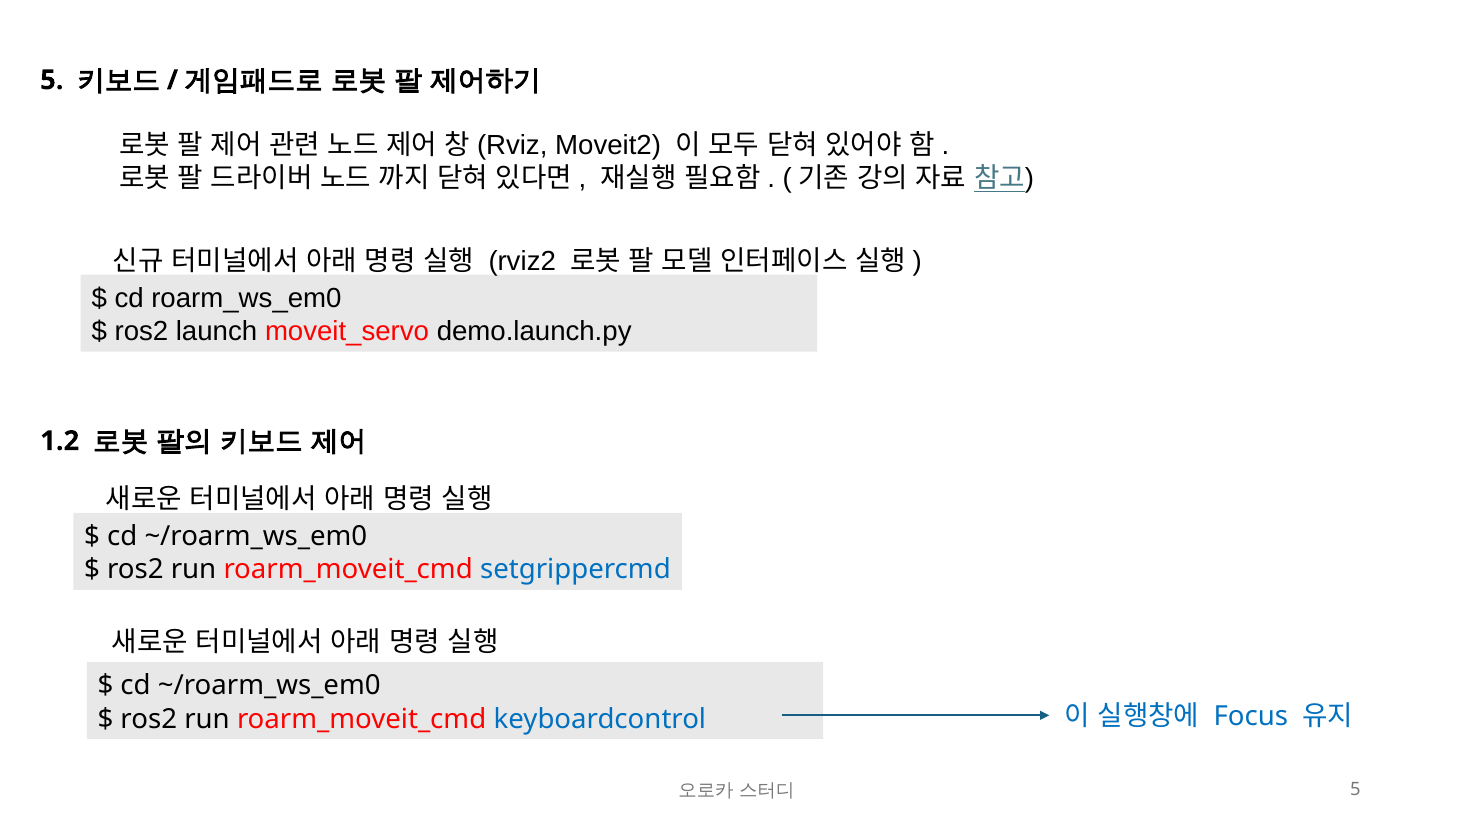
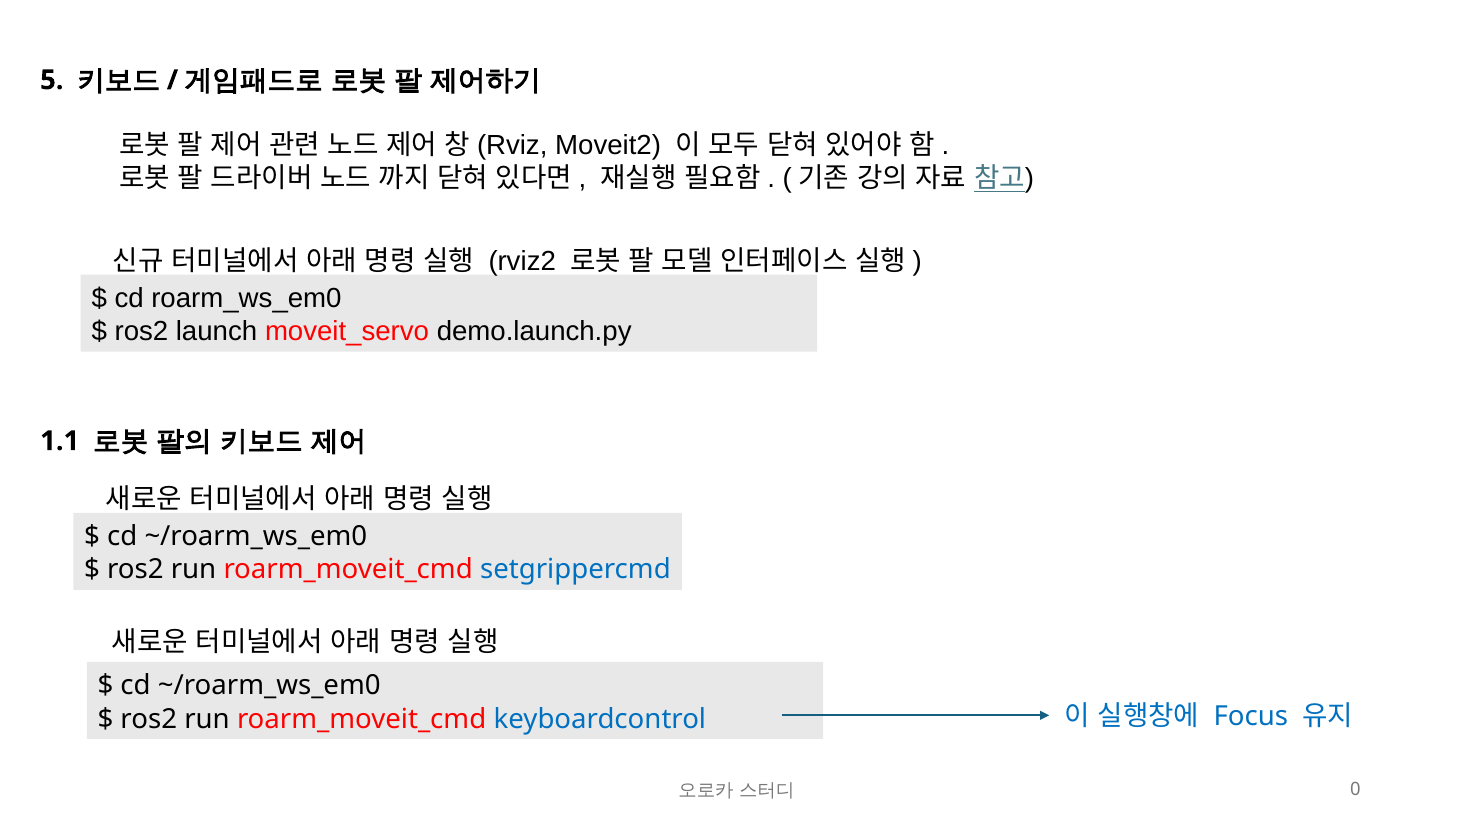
1.2: 1.2 -> 1.1
5 at (1355, 790): 5 -> 0
